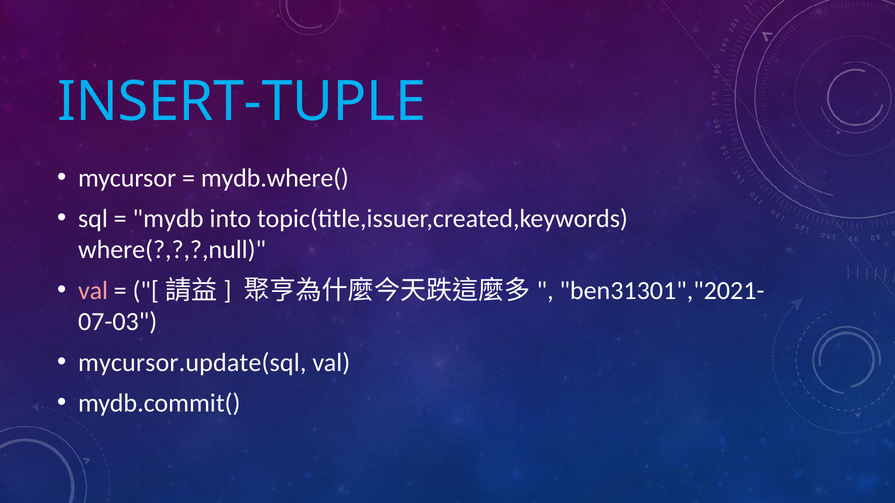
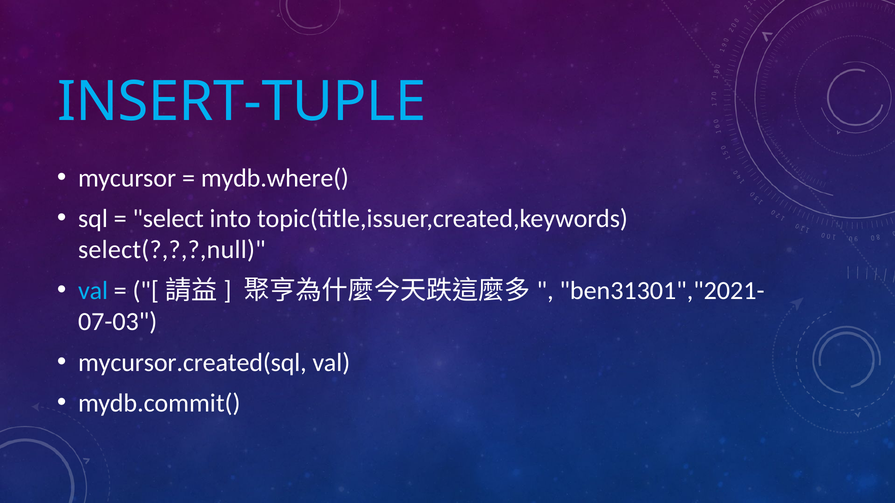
mydb: mydb -> select
where(?,?,?,null: where(?,?,?,null -> select(?,?,?,null
val at (93, 291) colour: pink -> light blue
mycursor.update(sql: mycursor.update(sql -> mycursor.created(sql
